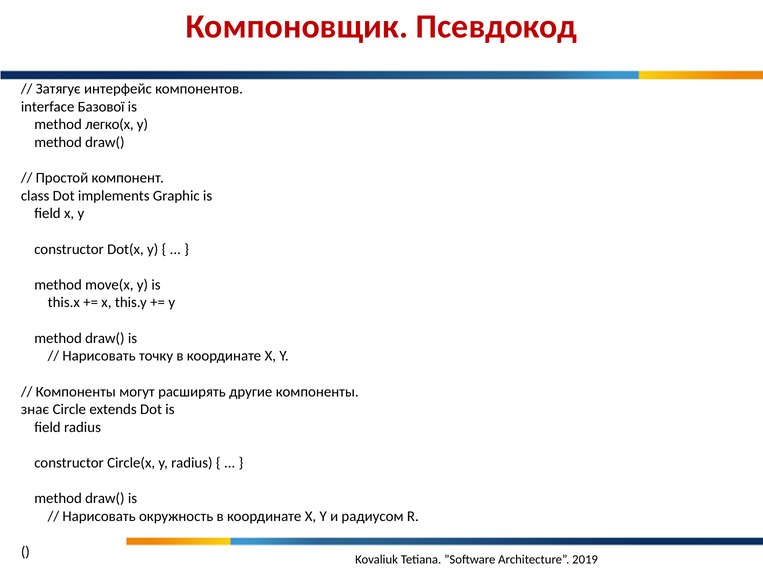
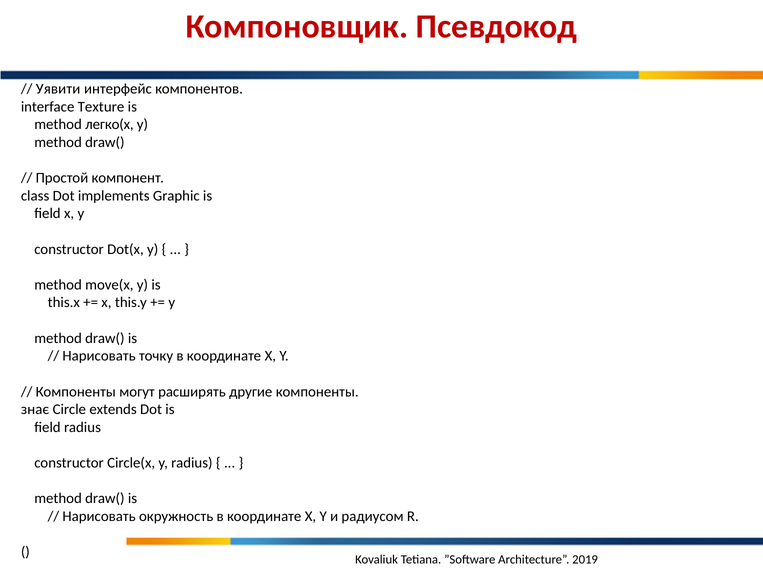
Затягує: Затягує -> Уявити
Базової: Базової -> Texture
